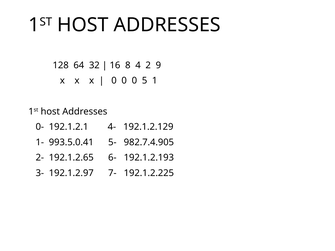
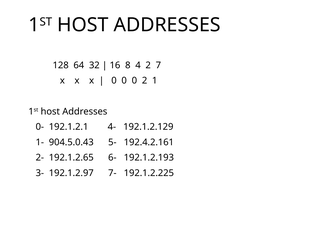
9: 9 -> 7
0 5: 5 -> 2
993.5.0.41: 993.5.0.41 -> 904.5.0.43
982.7.4.905: 982.7.4.905 -> 192.4.2.161
